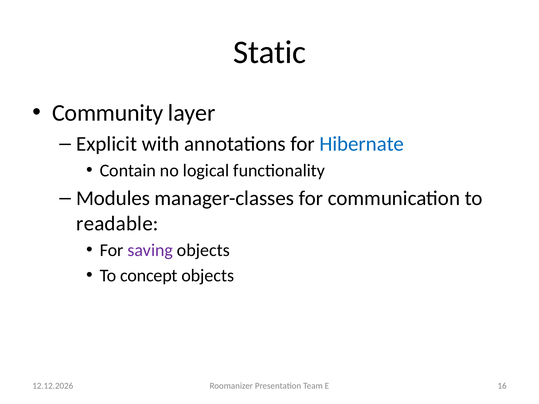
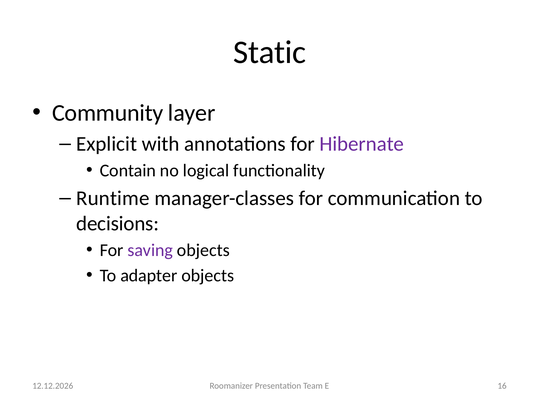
Hibernate colour: blue -> purple
Modules: Modules -> Runtime
readable: readable -> decisions
concept: concept -> adapter
